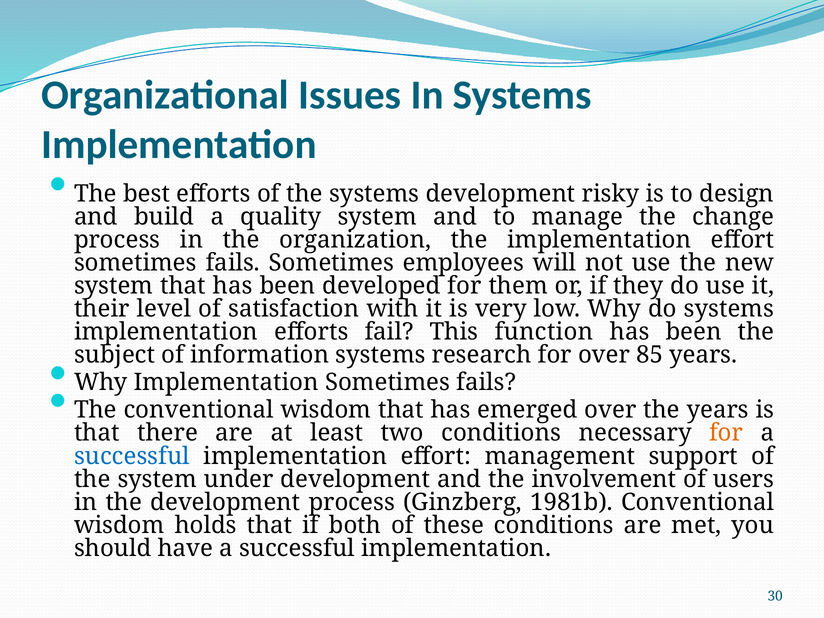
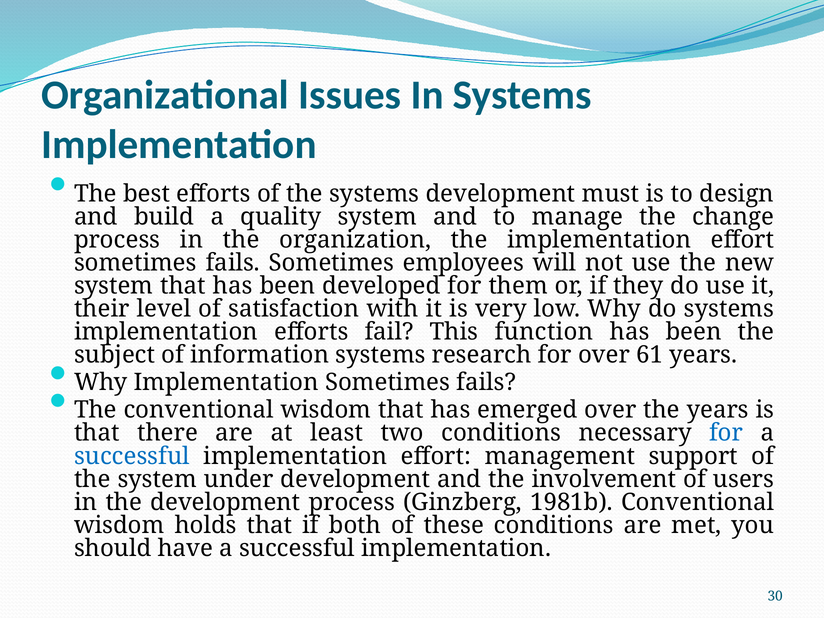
risky: risky -> must
85: 85 -> 61
for at (726, 433) colour: orange -> blue
